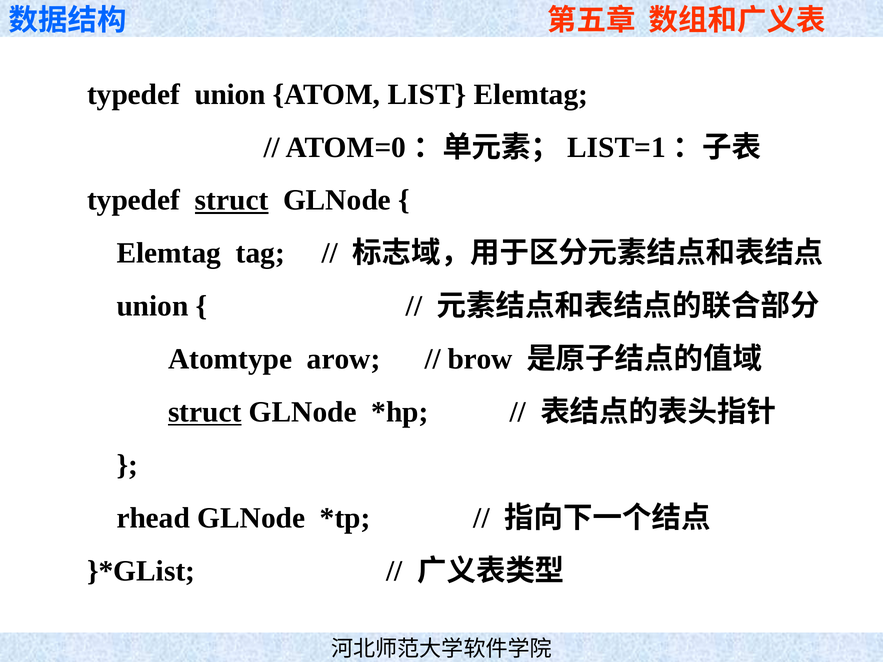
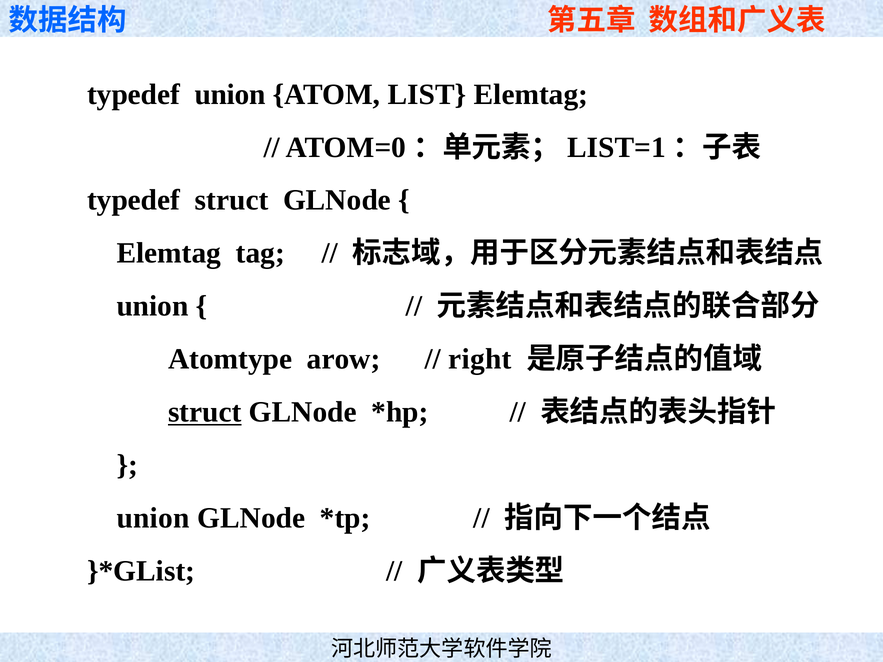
struct at (232, 200) underline: present -> none
brow: brow -> right
rhead at (153, 518): rhead -> union
